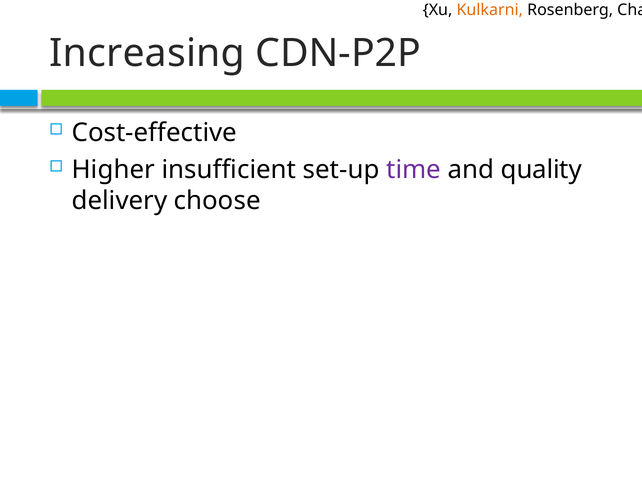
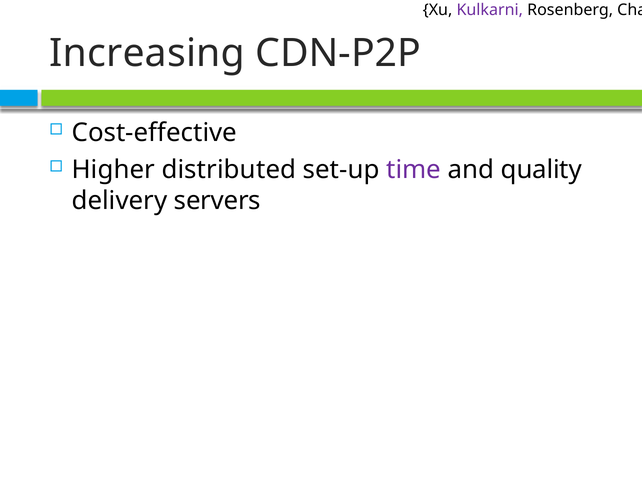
Kulkarni colour: orange -> purple
insufficient: insufficient -> distributed
choose: choose -> servers
